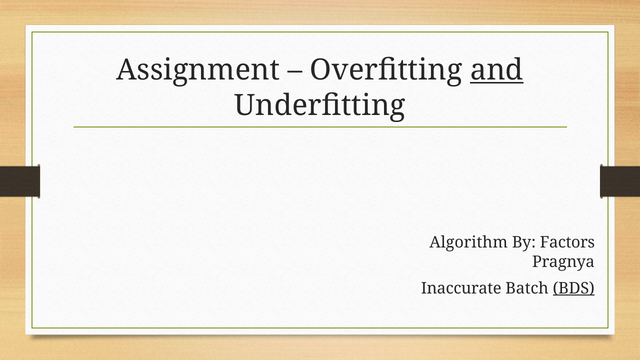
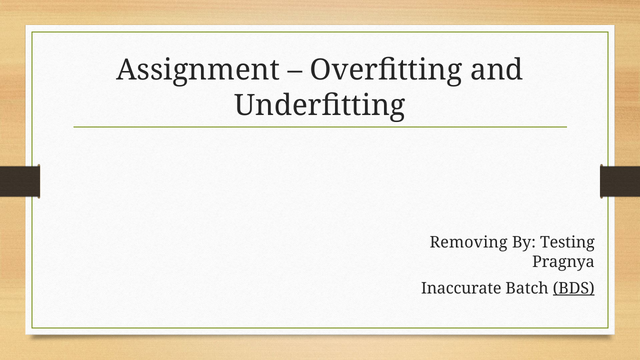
and underline: present -> none
Algorithm: Algorithm -> Removing
Factors: Factors -> Testing
